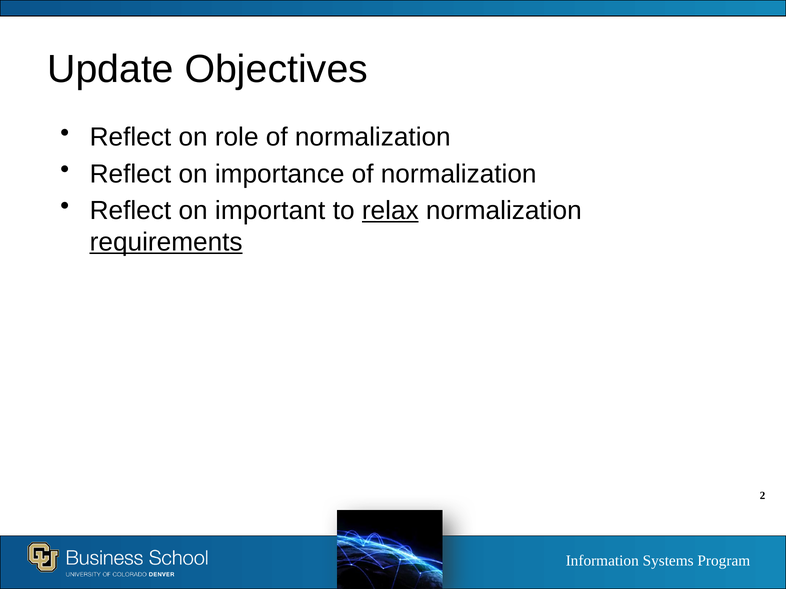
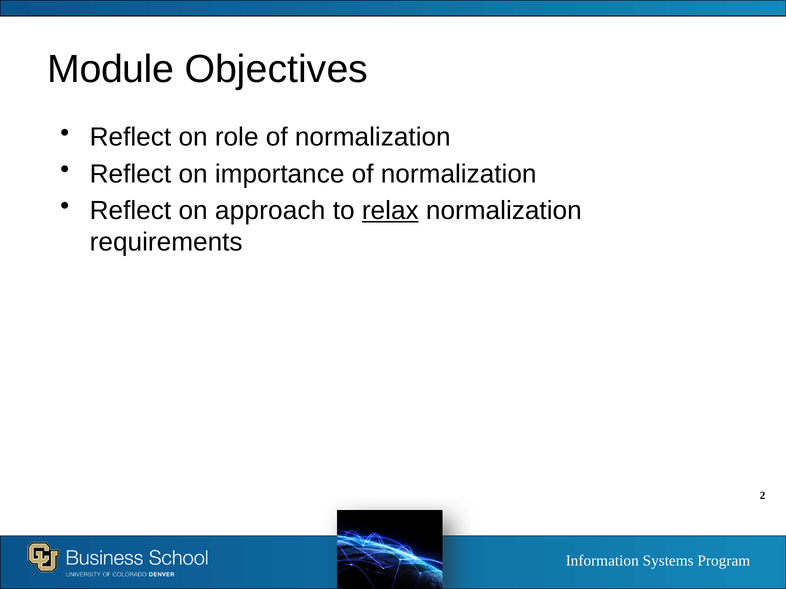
Update: Update -> Module
important: important -> approach
requirements underline: present -> none
